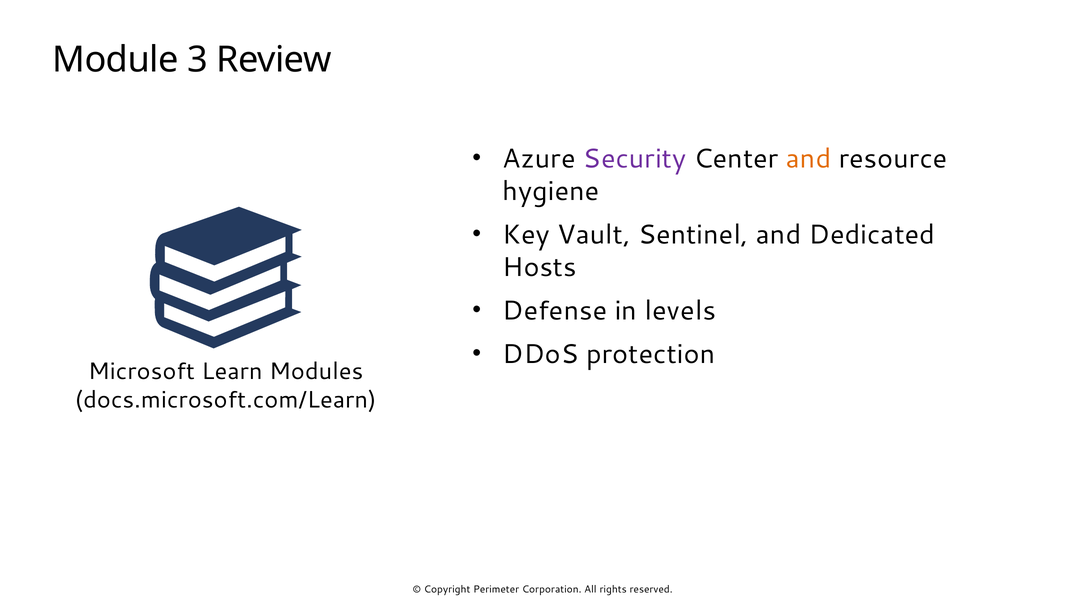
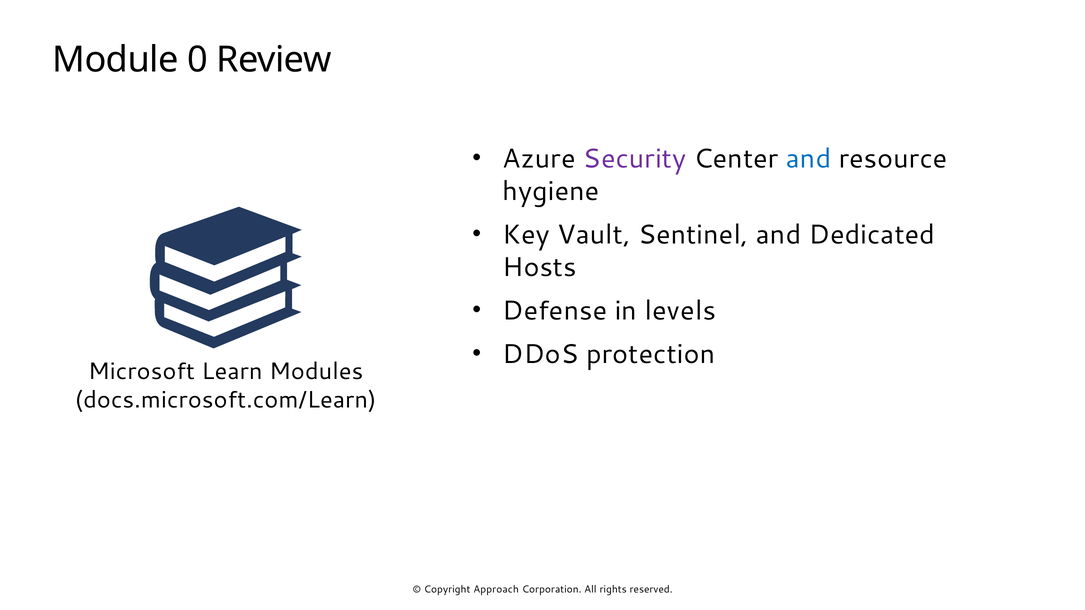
3: 3 -> 0
and at (809, 159) colour: orange -> blue
Perimeter: Perimeter -> Approach
